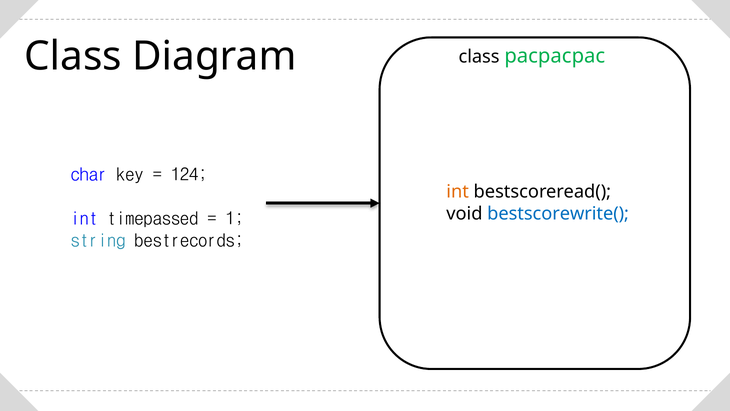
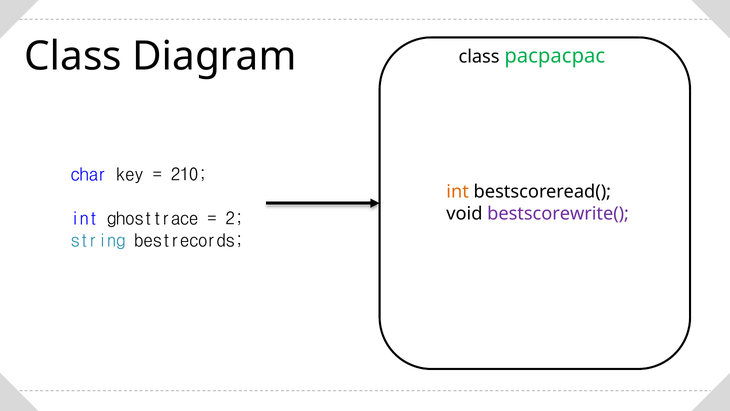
124: 124 -> 210
bestscorewrite( colour: blue -> purple
timepassed: timepassed -> ghosttrace
1: 1 -> 2
